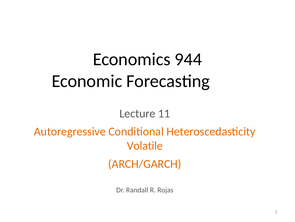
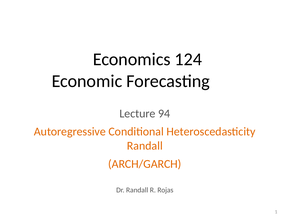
944: 944 -> 124
11: 11 -> 94
Volatile at (145, 145): Volatile -> Randall
